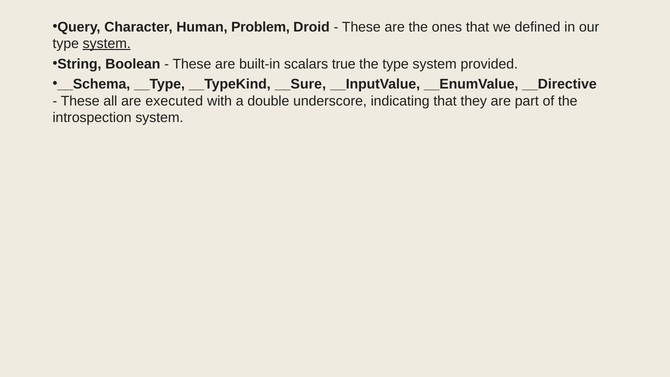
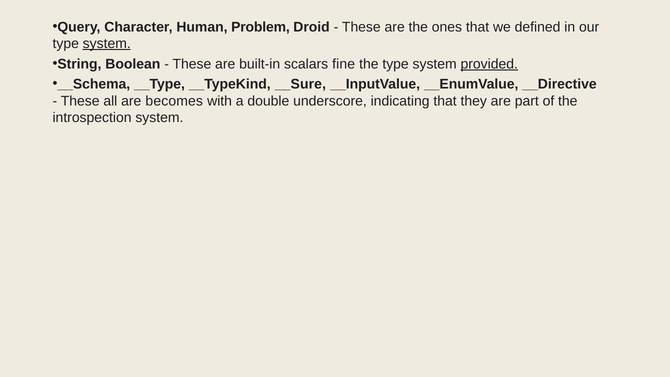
true: true -> fine
provided underline: none -> present
executed: executed -> becomes
